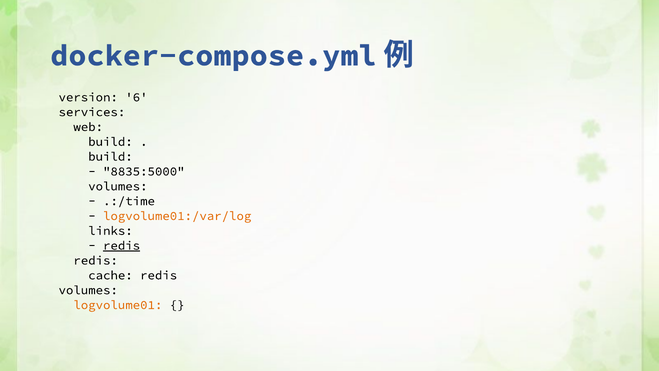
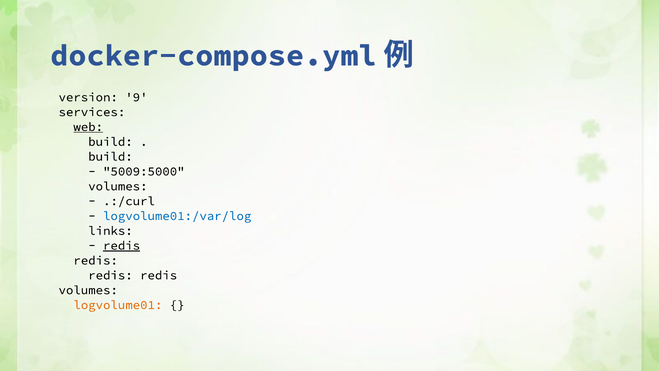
6: 6 -> 9
web underline: none -> present
8835:5000: 8835:5000 -> 5009:5000
.:/time: .:/time -> .:/curl
logvolume01:/var/log colour: orange -> blue
cache at (110, 275): cache -> redis
